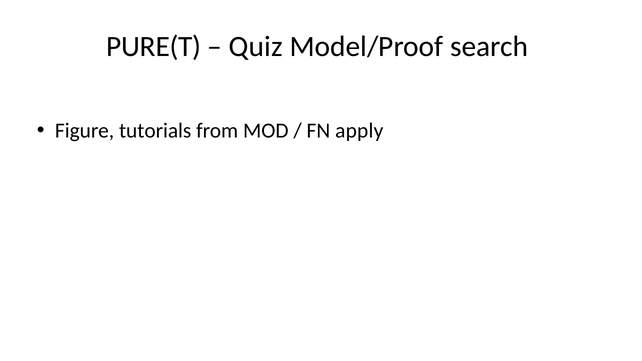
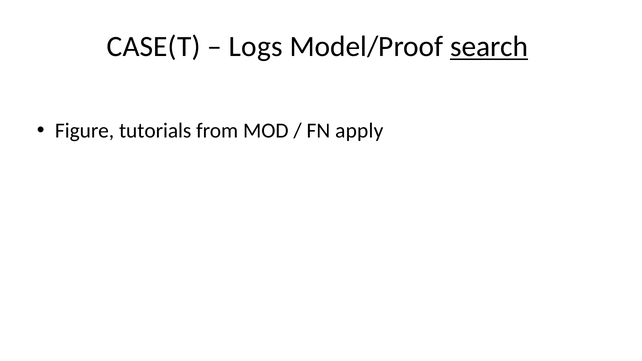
PURE(T: PURE(T -> CASE(T
Quiz: Quiz -> Logs
search underline: none -> present
